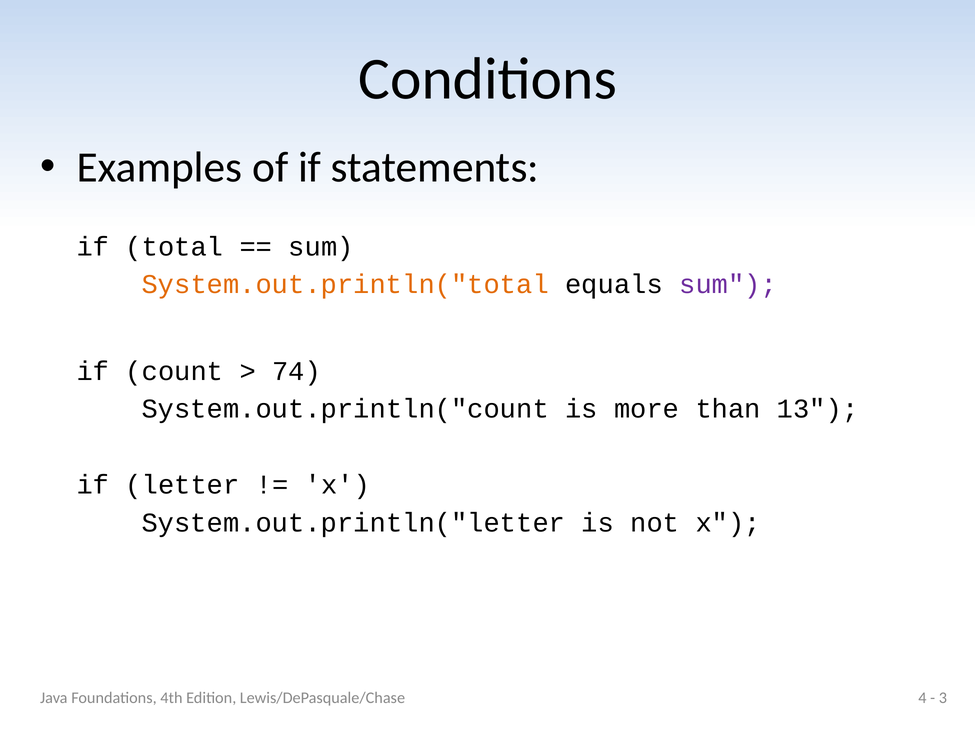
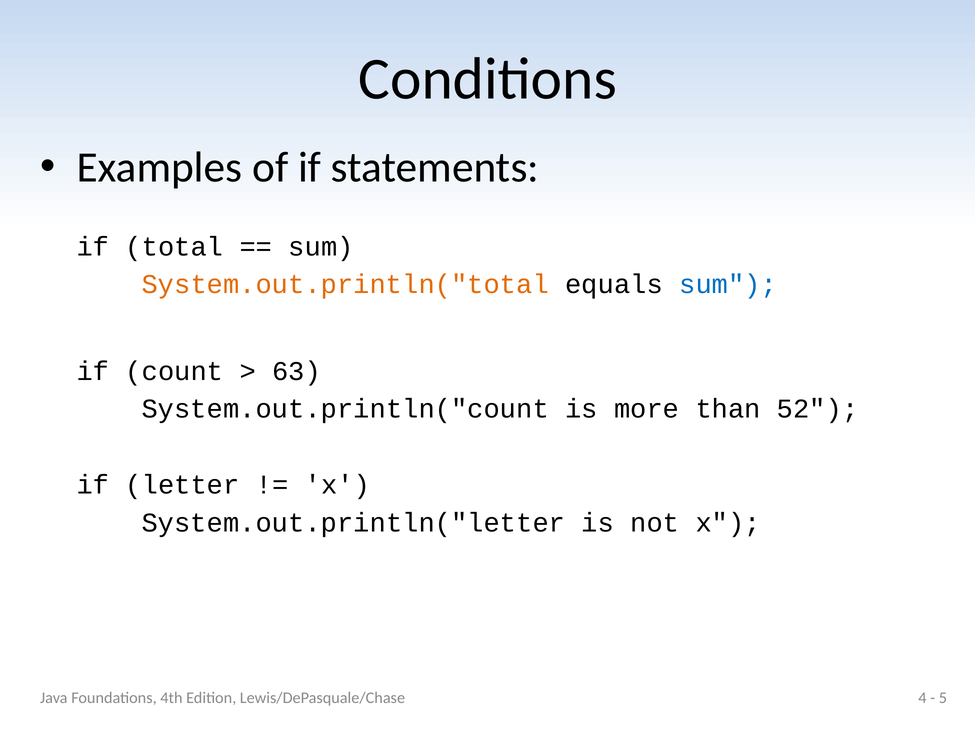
sum at (728, 285) colour: purple -> blue
74: 74 -> 63
13: 13 -> 52
3: 3 -> 5
